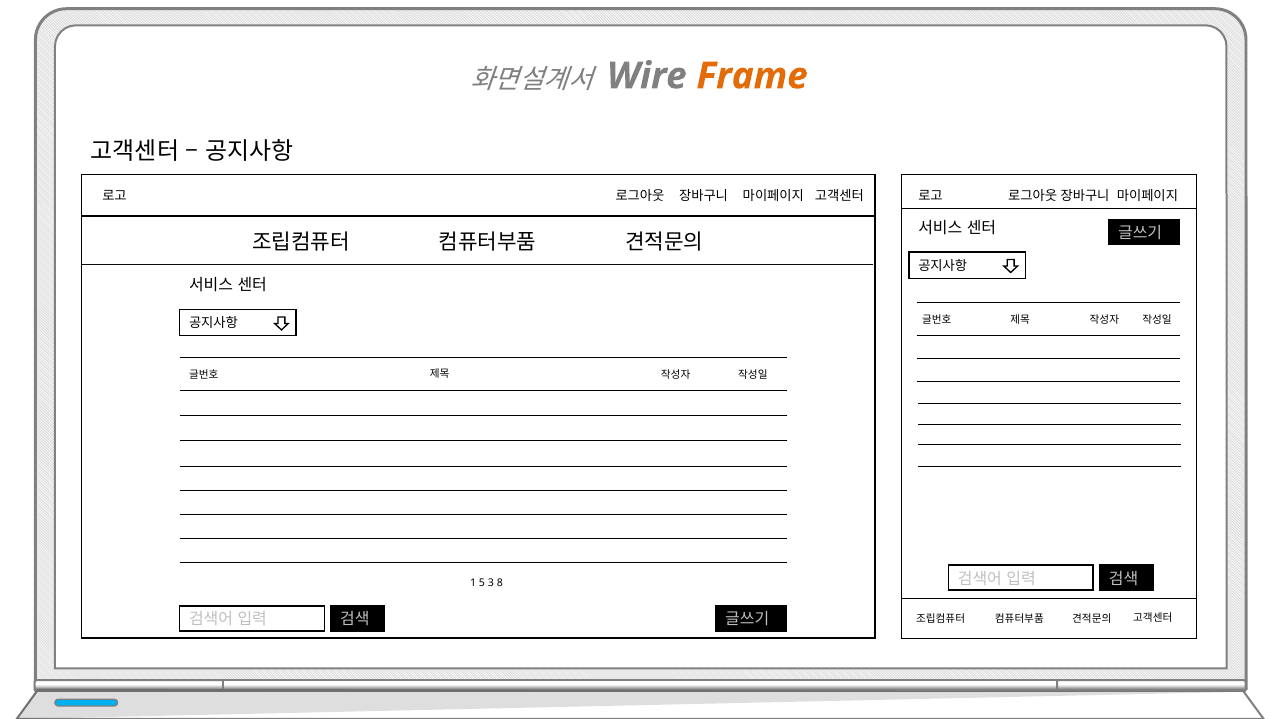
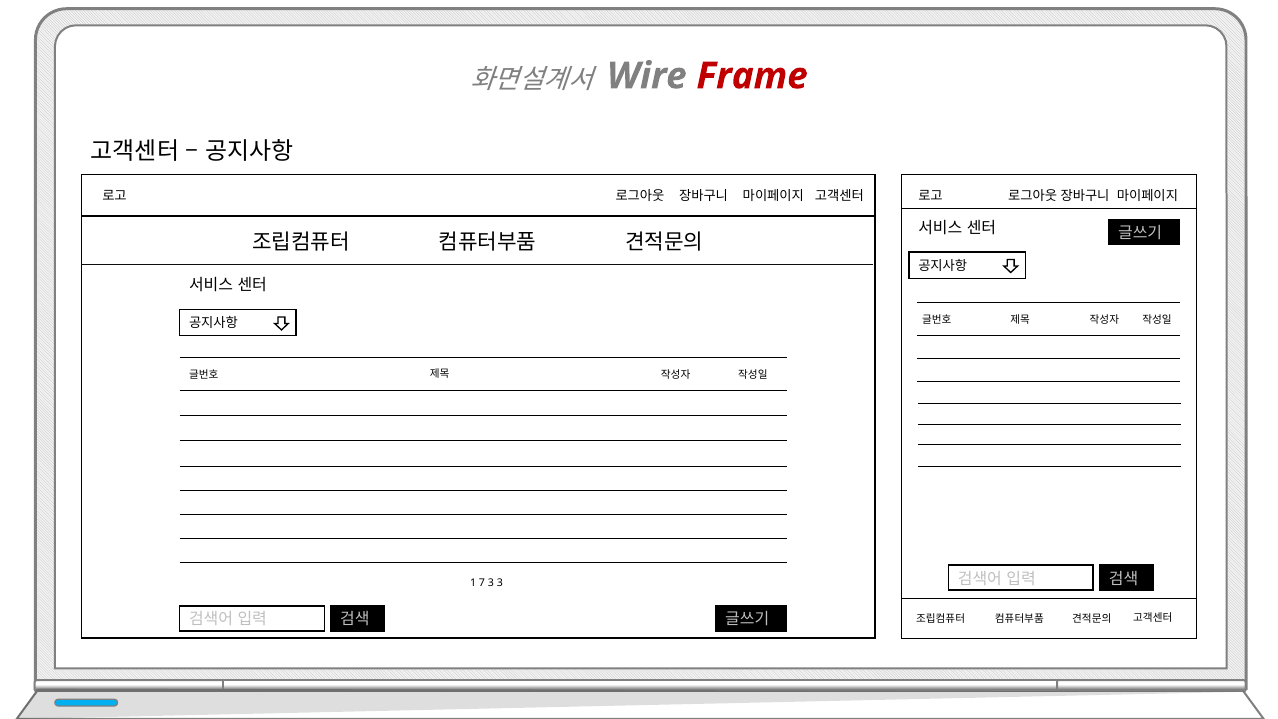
Frame colour: orange -> red
5: 5 -> 7
3 8: 8 -> 3
